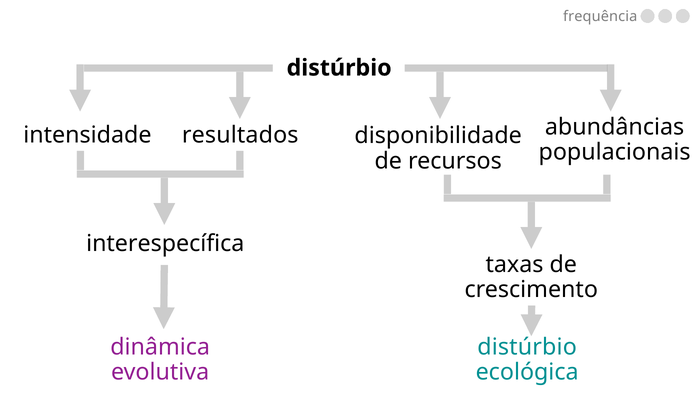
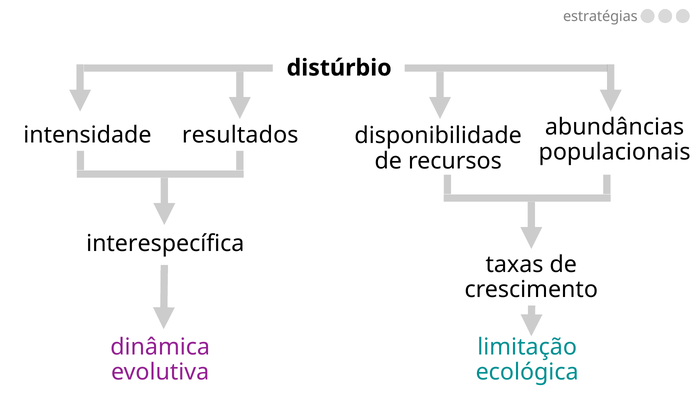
frequência: frequência -> estratégias
distúrbio at (527, 347): distúrbio -> limitação
